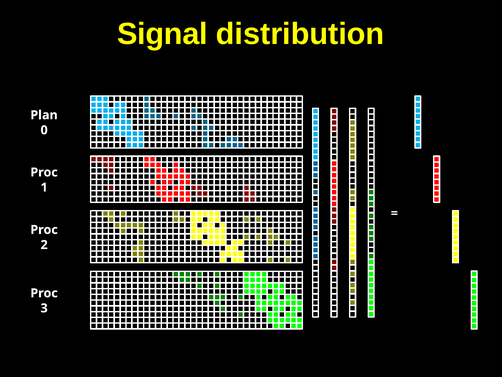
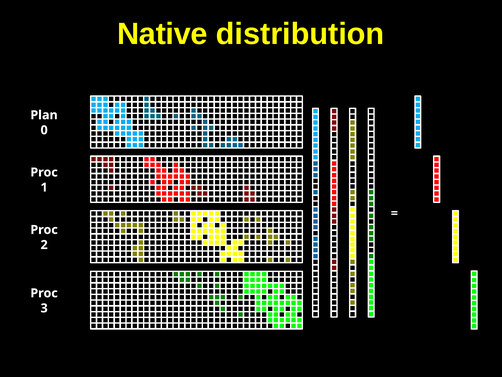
Signal: Signal -> Native
